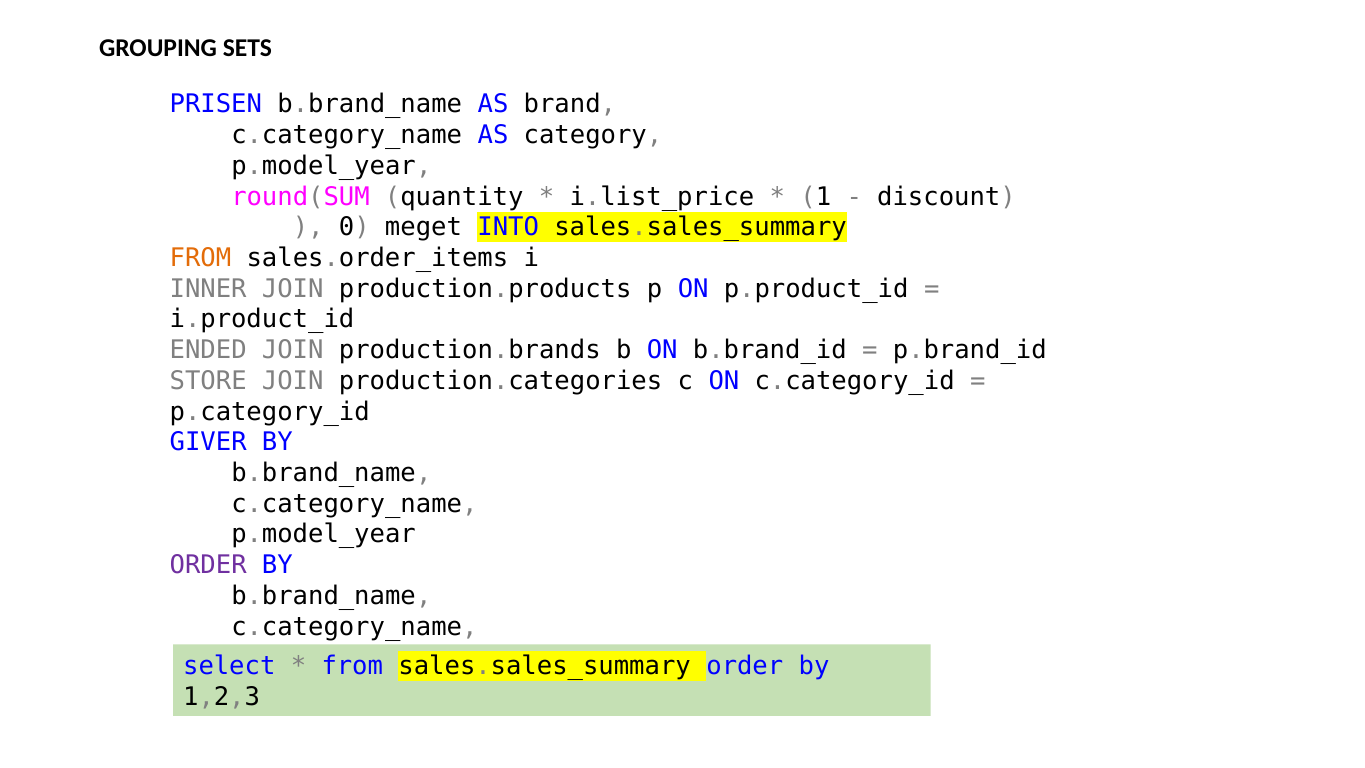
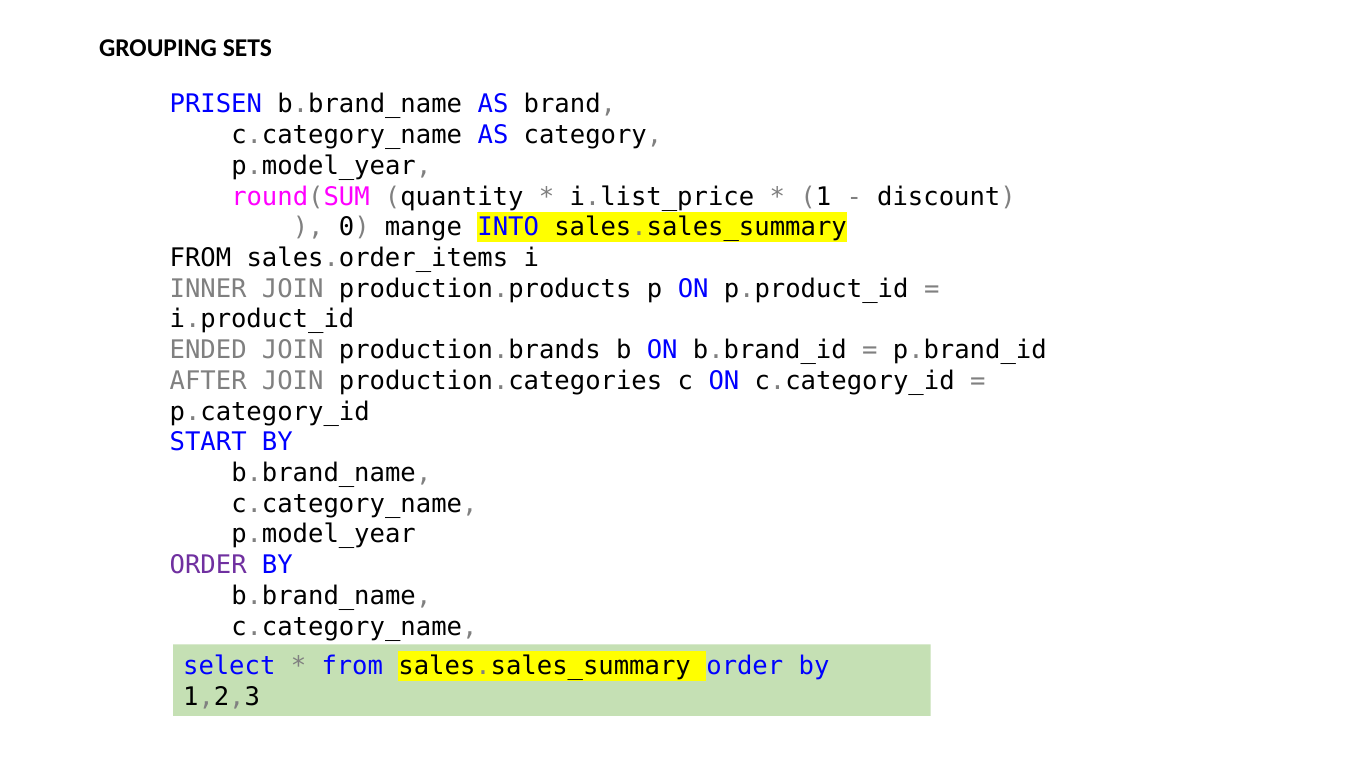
meget: meget -> mange
FROM at (200, 258) colour: orange -> black
STORE: STORE -> AFTER
GIVER: GIVER -> START
